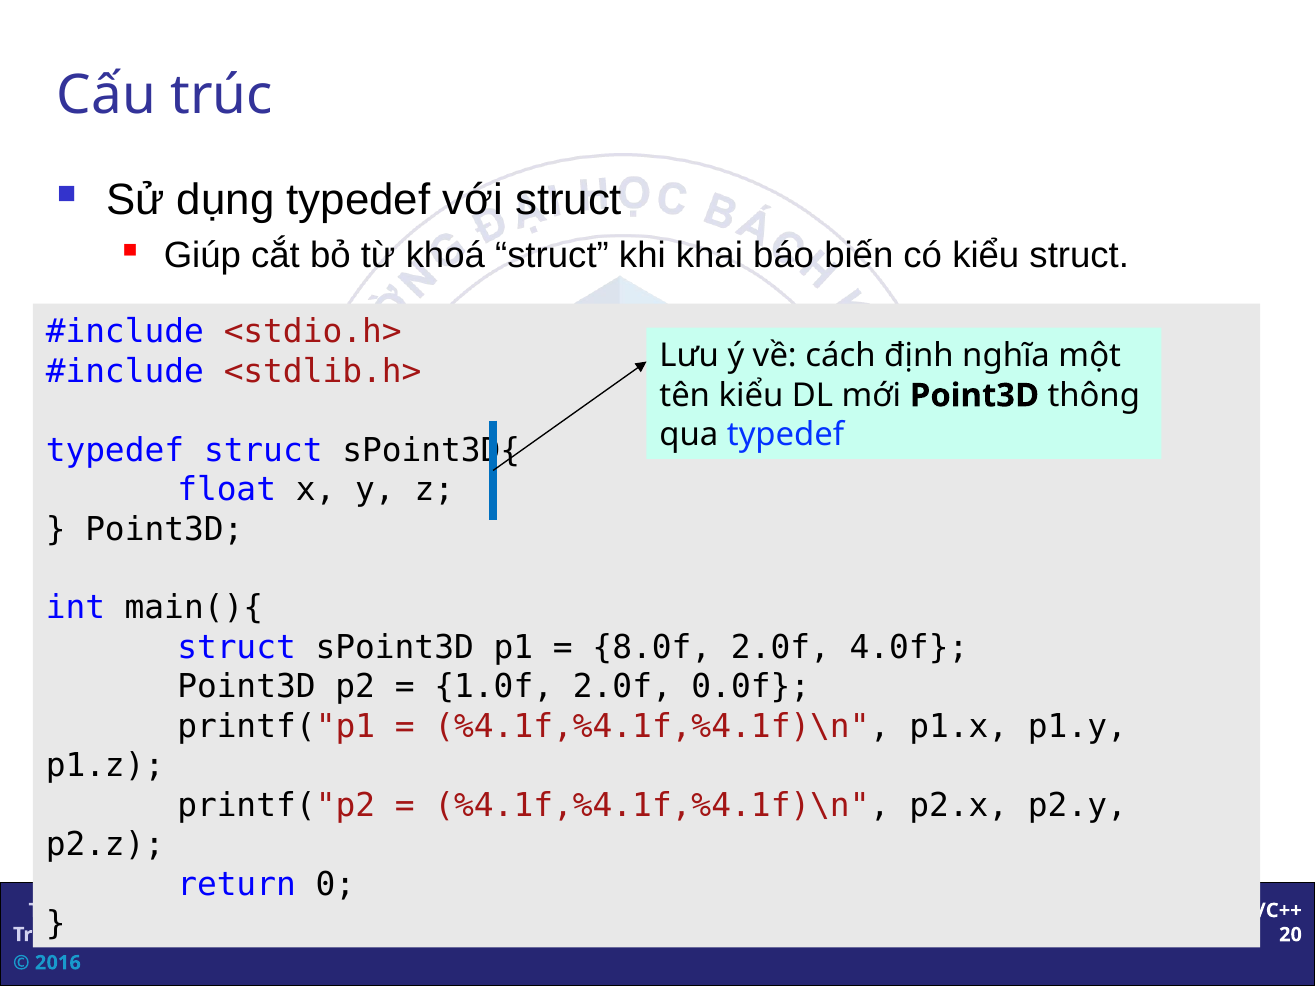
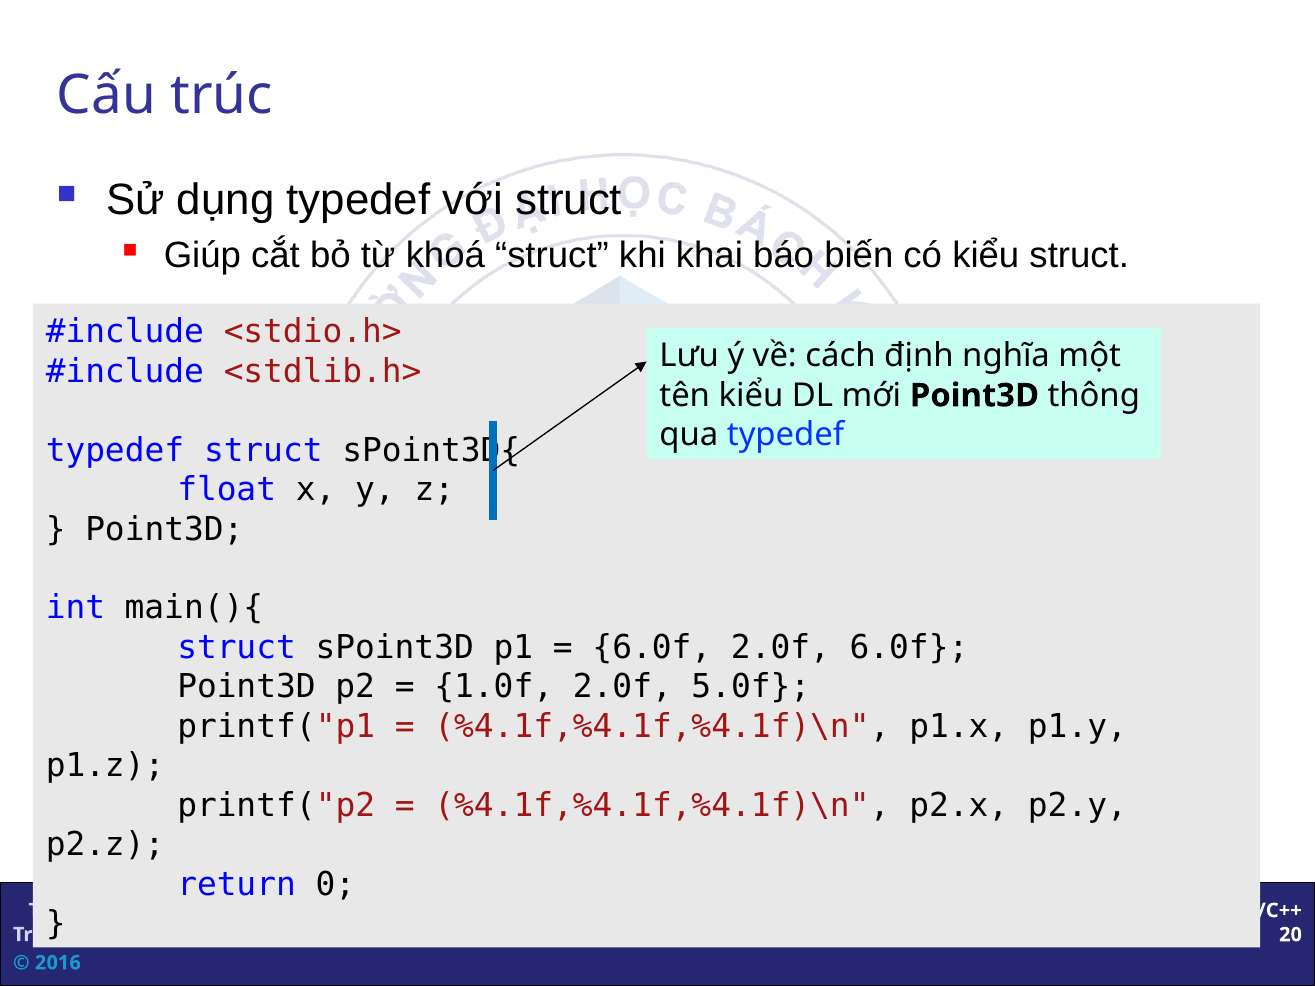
8.0f at (652, 648): 8.0f -> 6.0f
2.0f 4.0f: 4.0f -> 6.0f
0.0f: 0.0f -> 5.0f
